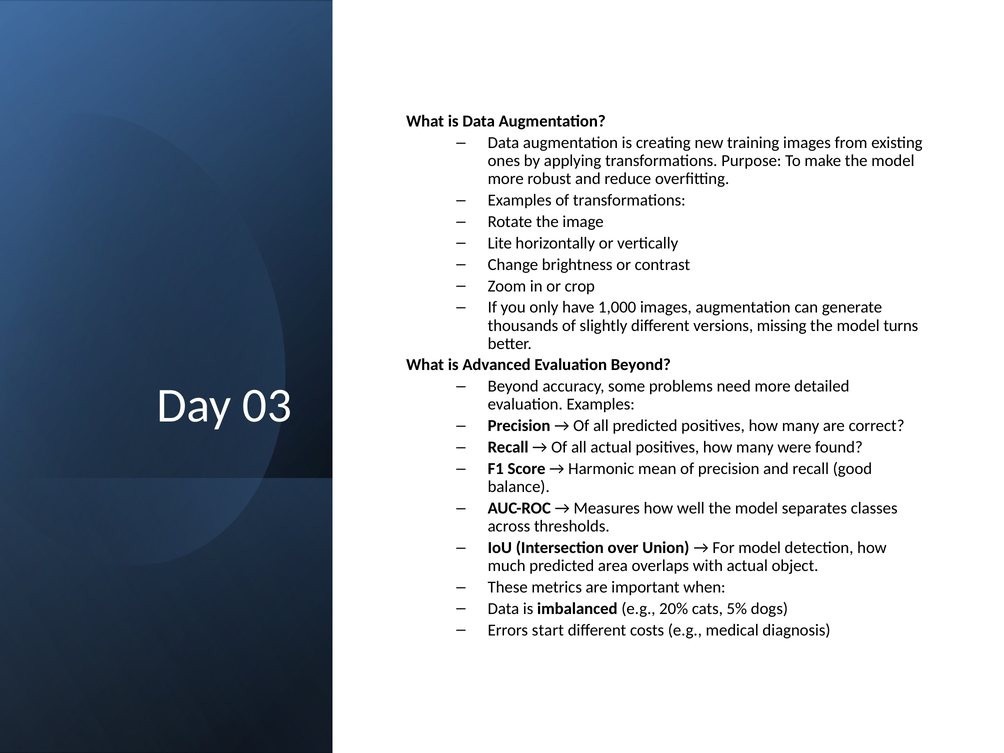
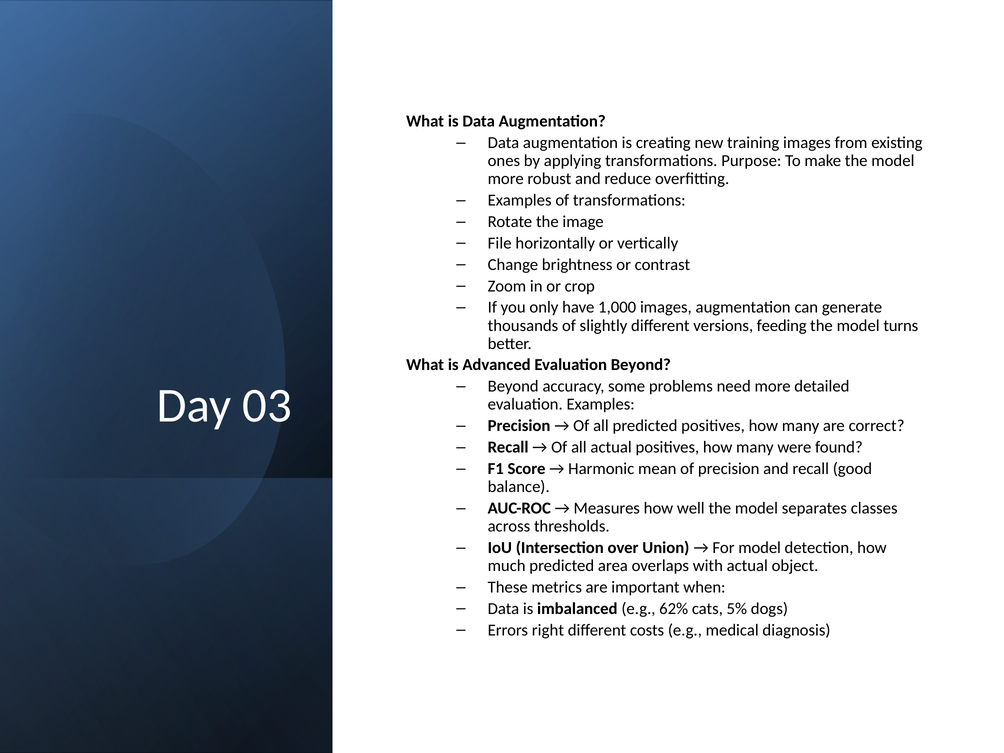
Lite: Lite -> File
missing: missing -> feeding
20%: 20% -> 62%
start: start -> right
